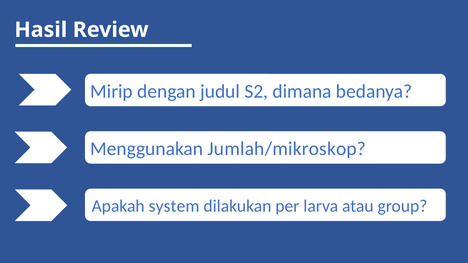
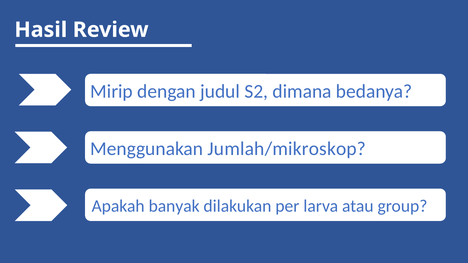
system: system -> banyak
